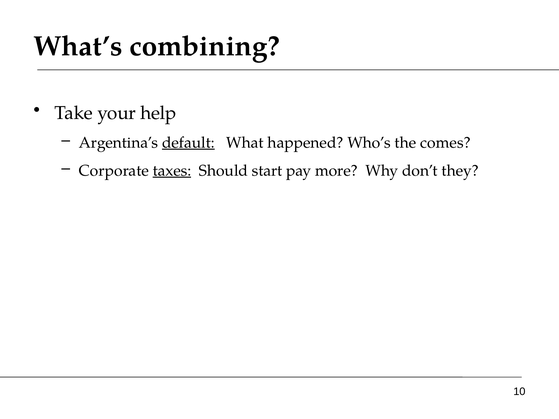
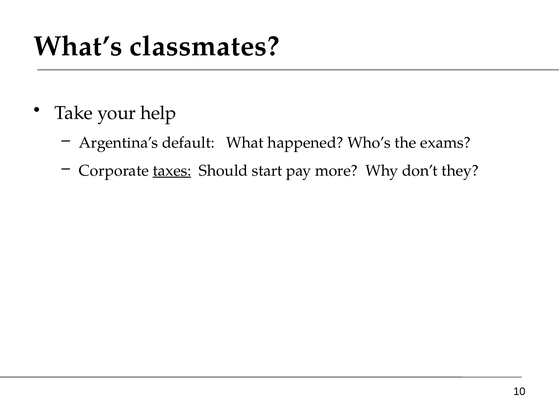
combining: combining -> classmates
default underline: present -> none
comes: comes -> exams
